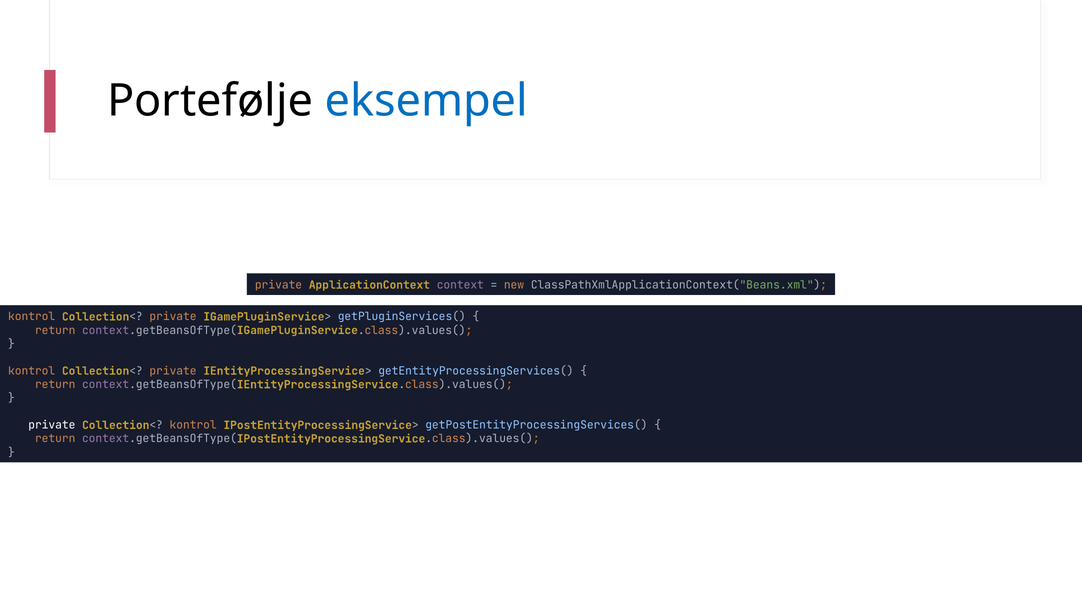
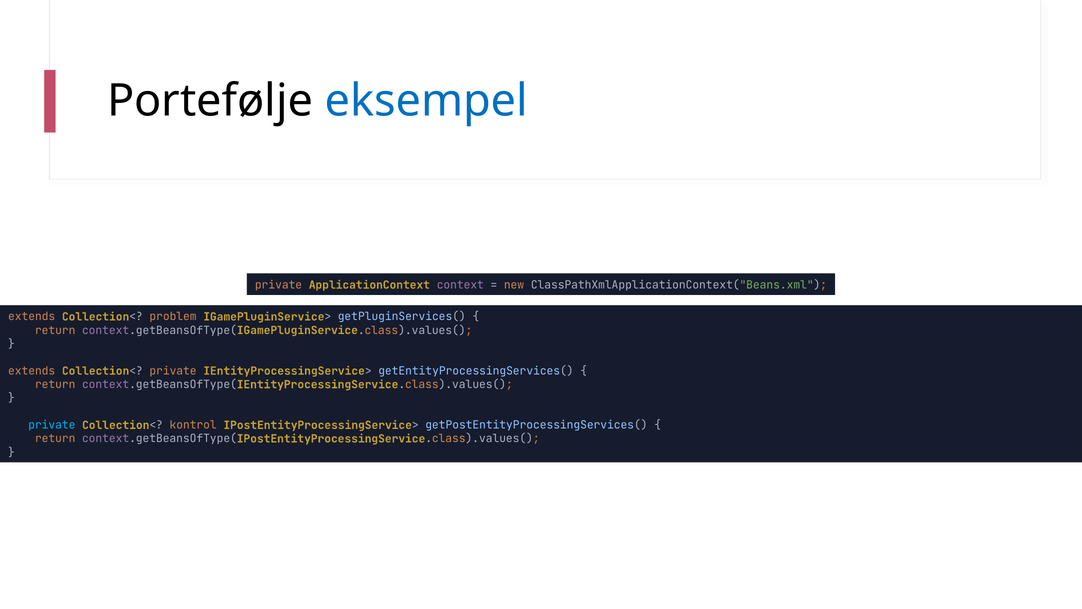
kontrol at (32, 317): kontrol -> extends
private at (173, 317): private -> problem
kontrol at (32, 371): kontrol -> extends
private at (52, 425) colour: white -> light blue
